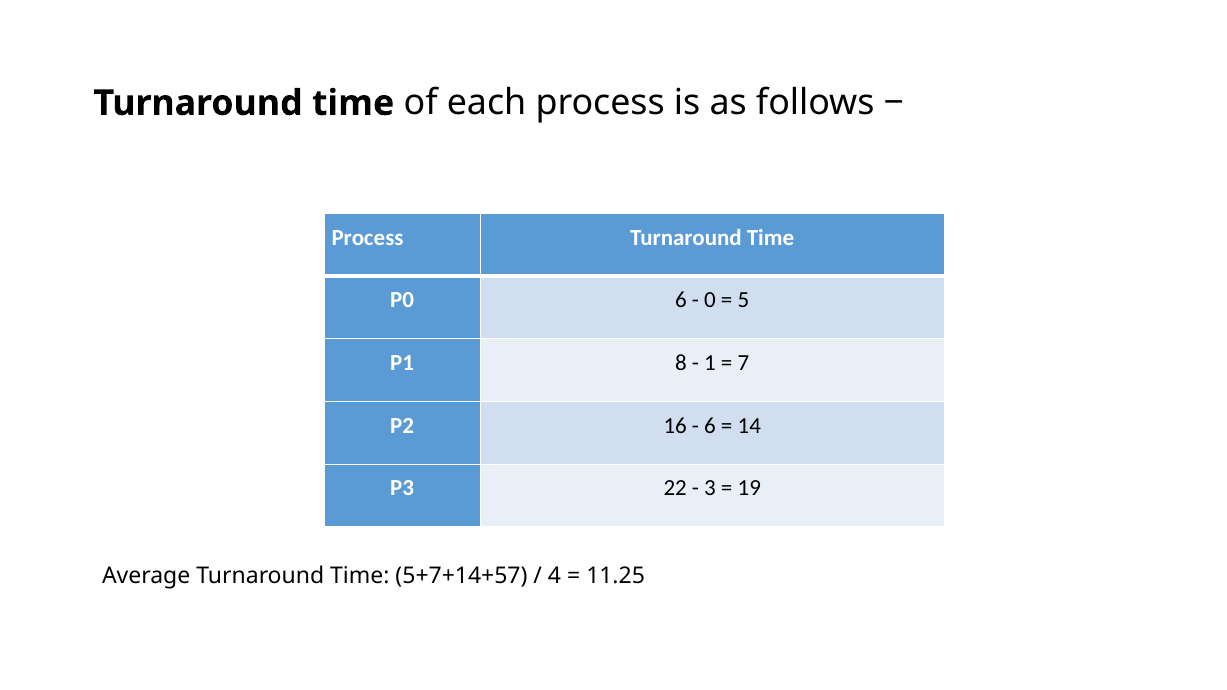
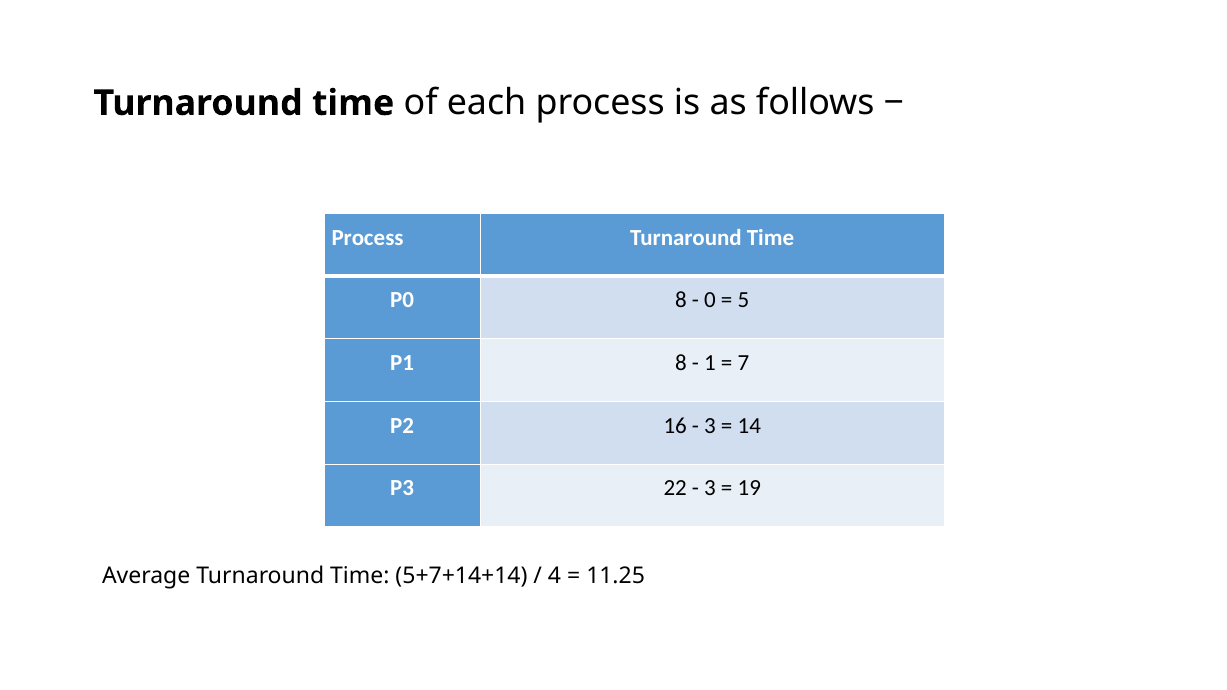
P0 6: 6 -> 8
6 at (710, 426): 6 -> 3
5+7+14+57: 5+7+14+57 -> 5+7+14+14
